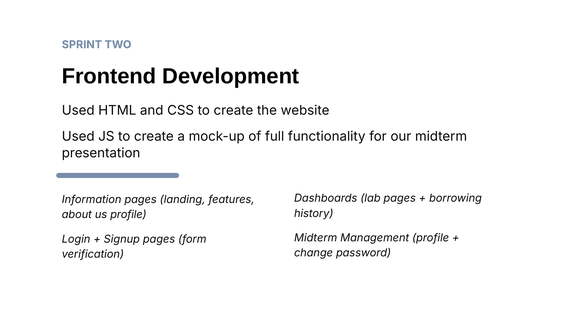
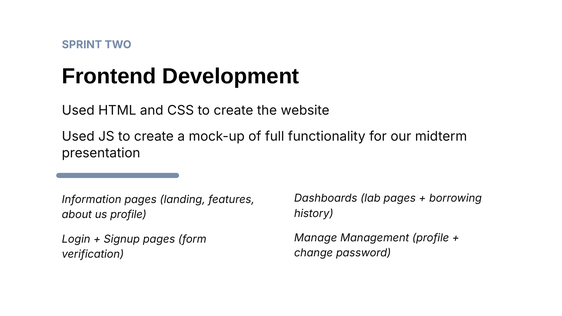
Midterm at (316, 238): Midterm -> Manage
